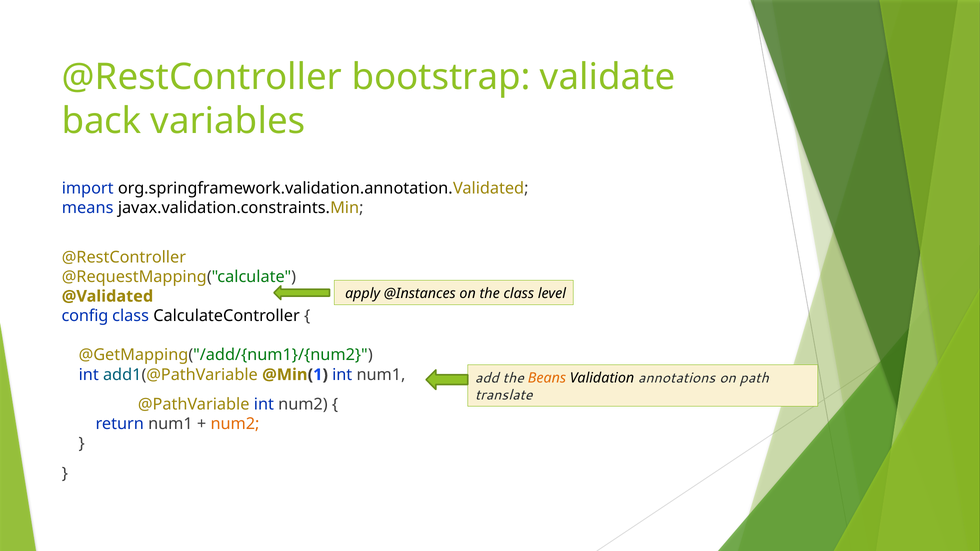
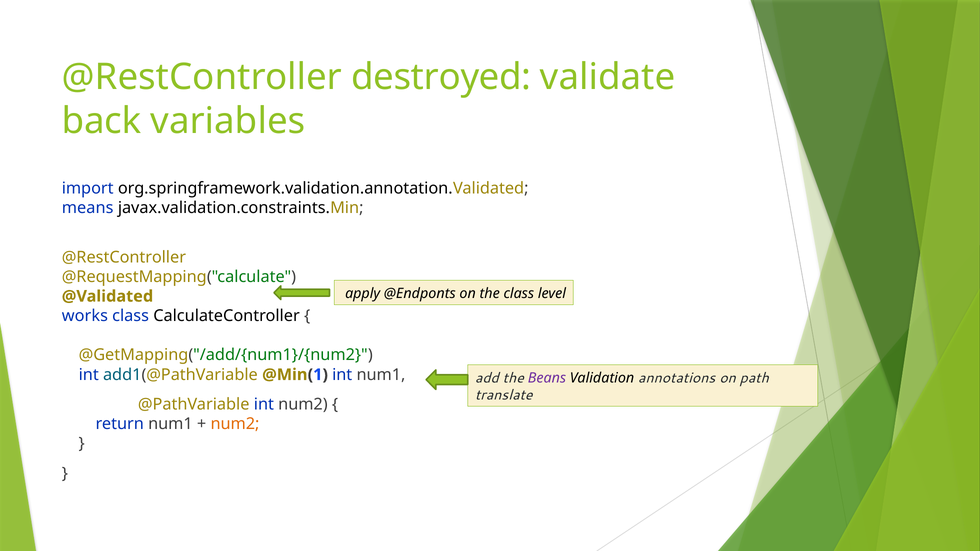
bootstrap: bootstrap -> destroyed
@Instances: @Instances -> @Endponts
config: config -> works
Beans colour: orange -> purple
